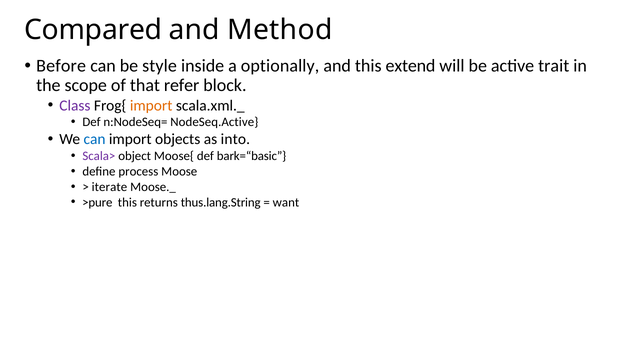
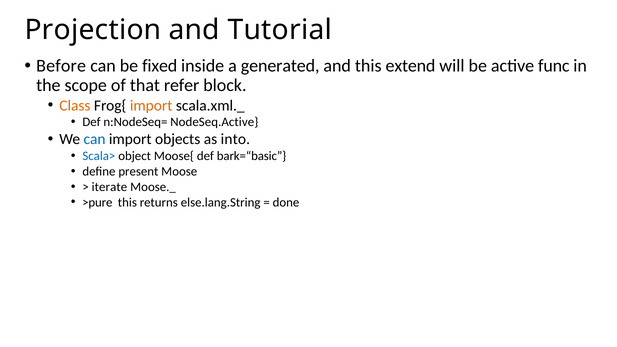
Compared: Compared -> Projection
Method: Method -> Tutorial
style: style -> fixed
optionally: optionally -> generated
trait: trait -> func
Class colour: purple -> orange
Scala> colour: purple -> blue
process: process -> present
thus.lang.String: thus.lang.String -> else.lang.String
want: want -> done
